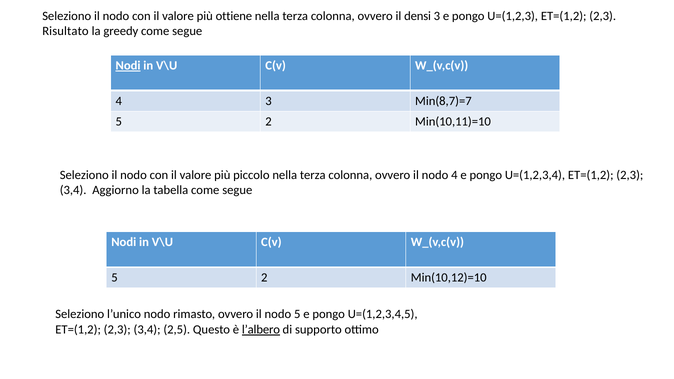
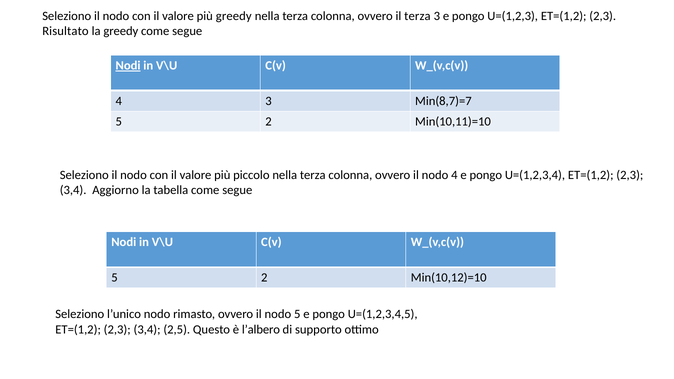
più ottiene: ottiene -> greedy
il densi: densi -> terza
l’albero underline: present -> none
